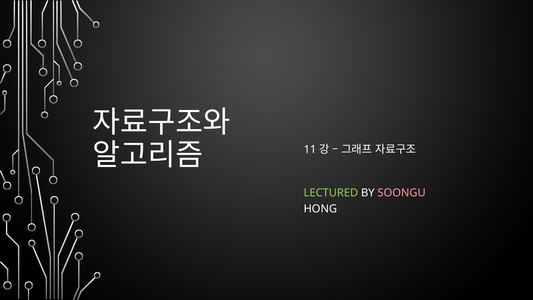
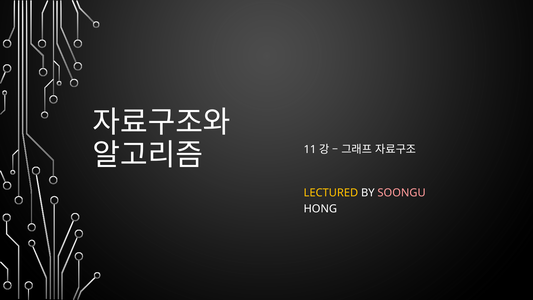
LECTURED colour: light green -> yellow
